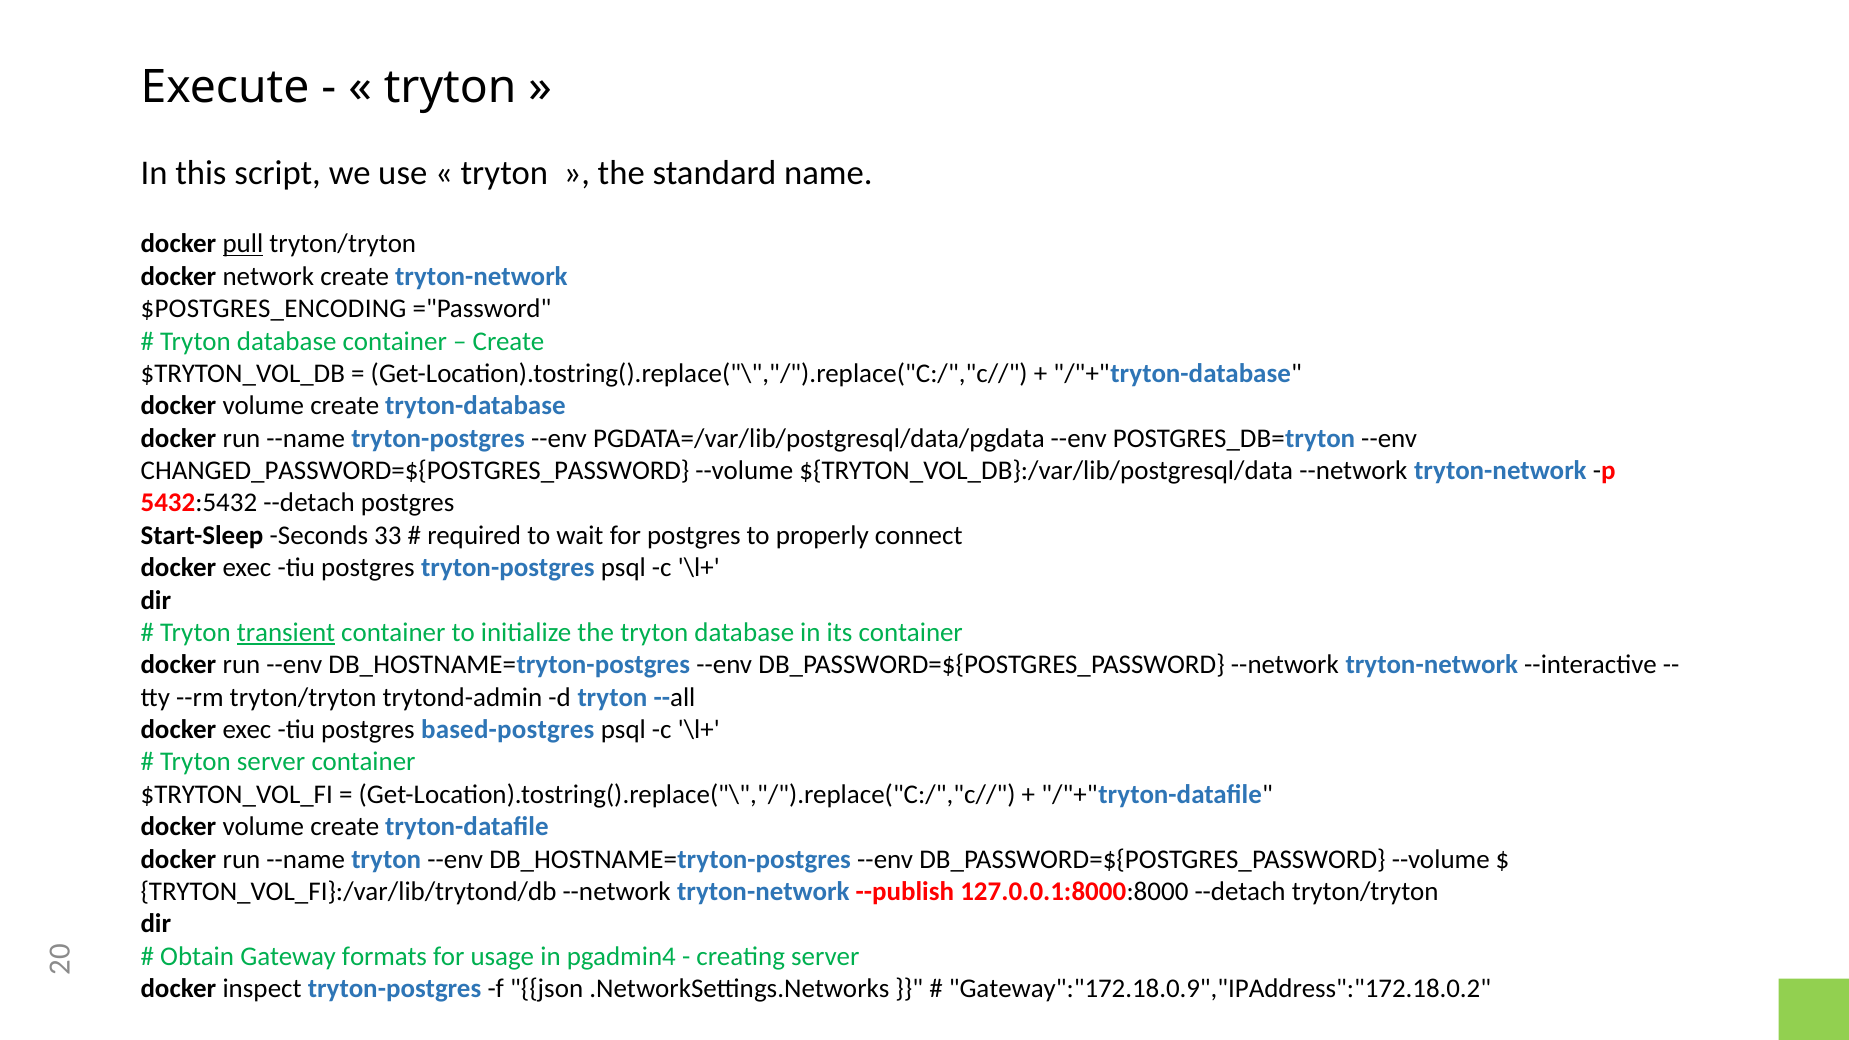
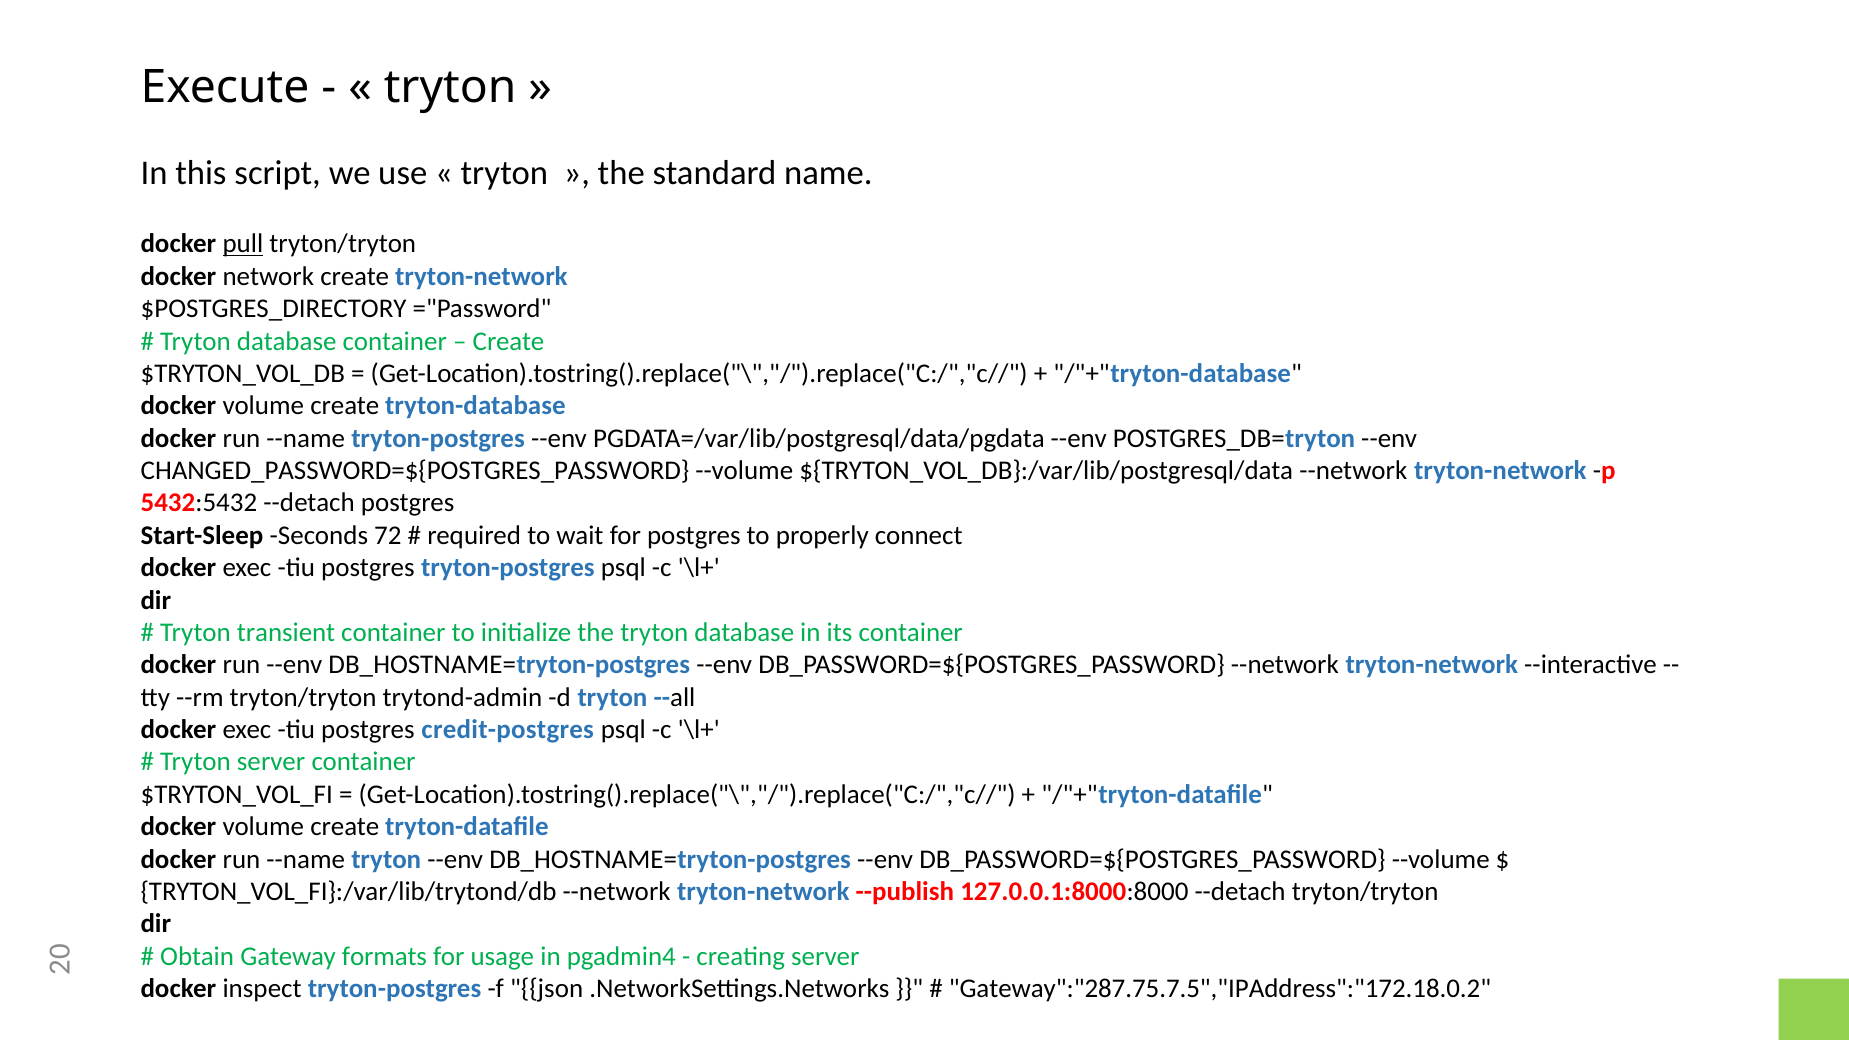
$POSTGRES_ENCODING: $POSTGRES_ENCODING -> $POSTGRES_DIRECTORY
33: 33 -> 72
transient underline: present -> none
based-postgres: based-postgres -> credit-postgres
Gateway":"172.18.0.9","IPAddress":"172.18.0.2: Gateway":"172.18.0.9","IPAddress":"172.18.0.2 -> Gateway":"287.75.7.5","IPAddress":"172.18.0.2
